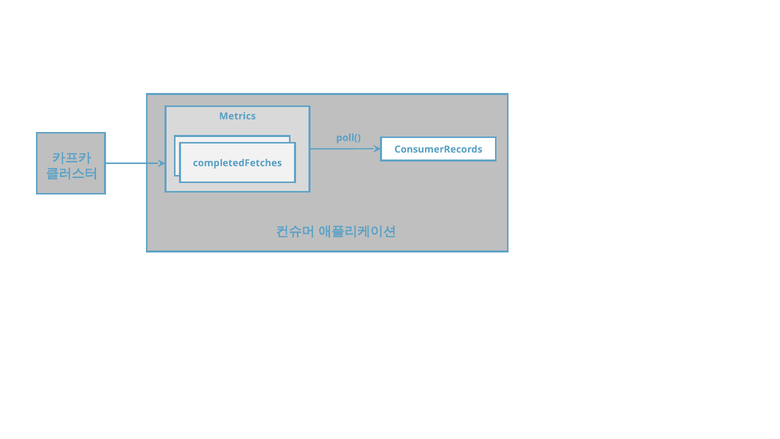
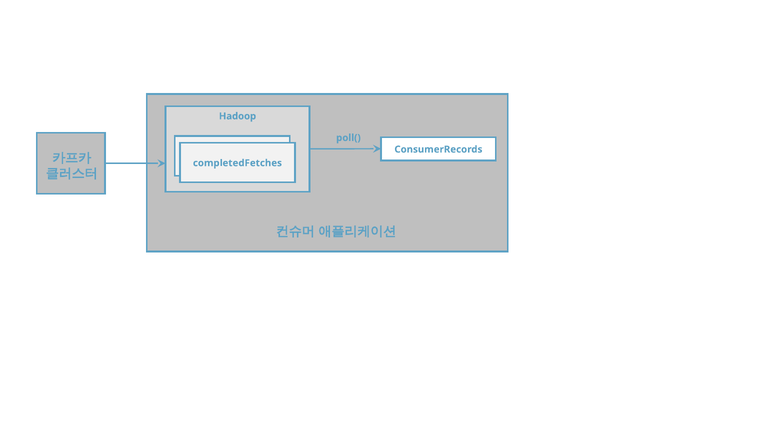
Metrics: Metrics -> Hadoop
